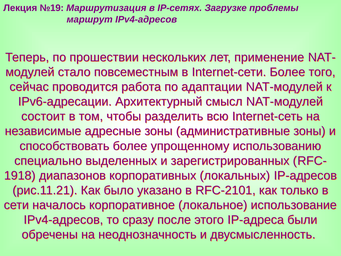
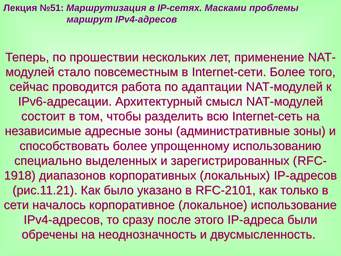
№19: №19 -> №51
Загрузке: Загрузке -> Масками
